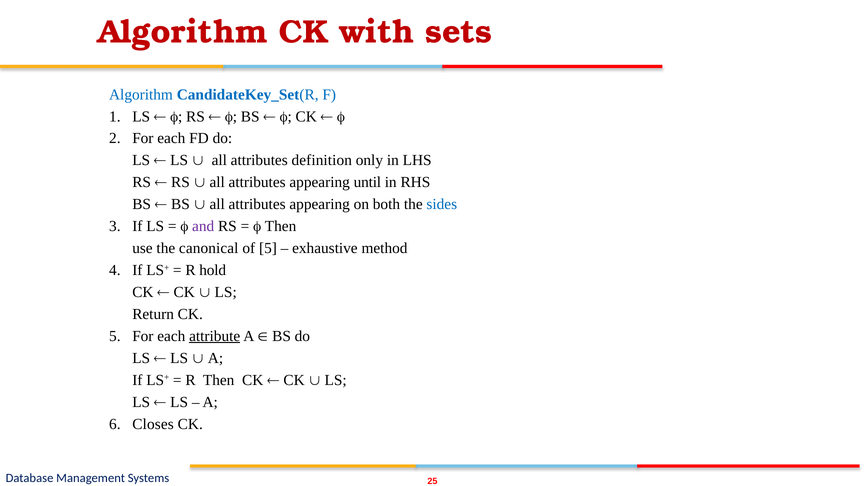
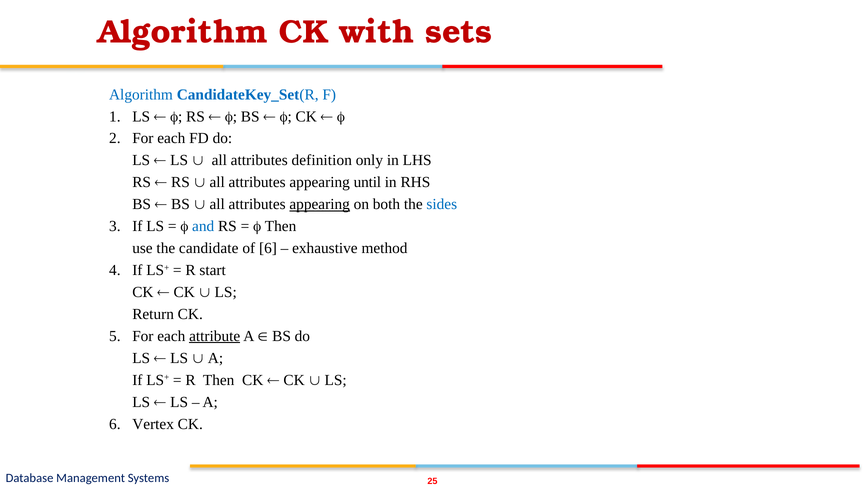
appearing at (320, 204) underline: none -> present
and colour: purple -> blue
canonical: canonical -> candidate
of 5: 5 -> 6
hold: hold -> start
Closes: Closes -> Vertex
